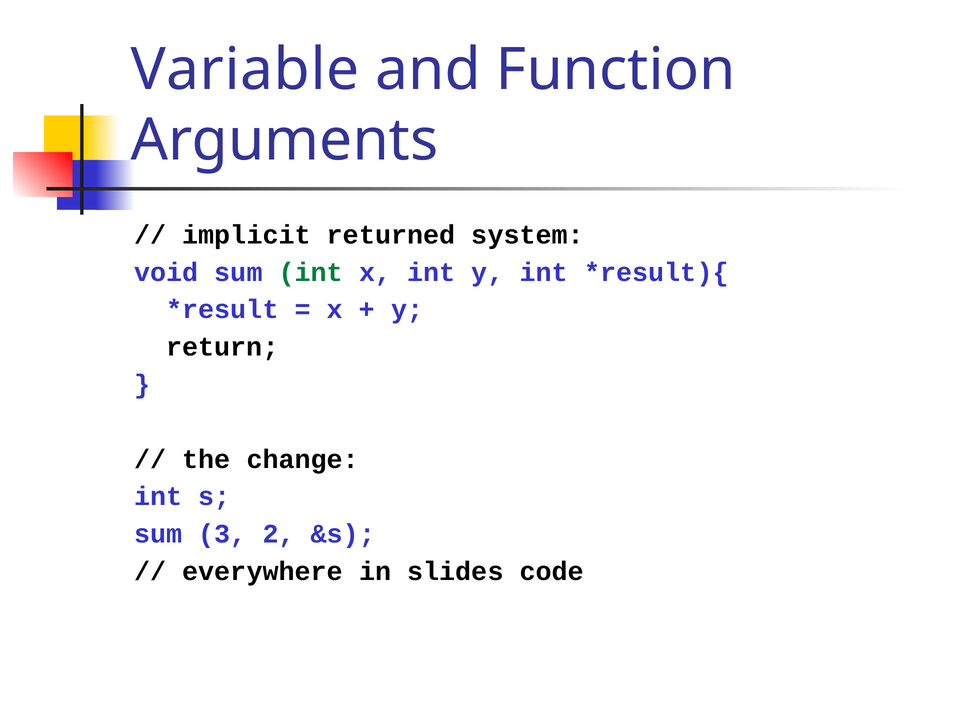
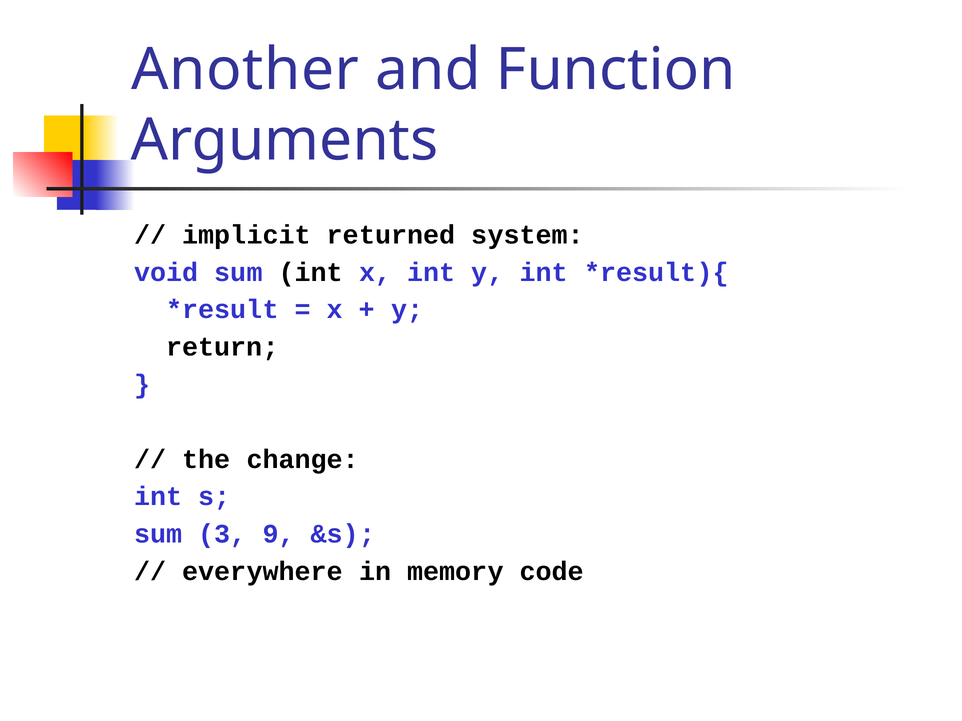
Variable: Variable -> Another
int at (311, 272) colour: green -> black
2: 2 -> 9
slides: slides -> memory
